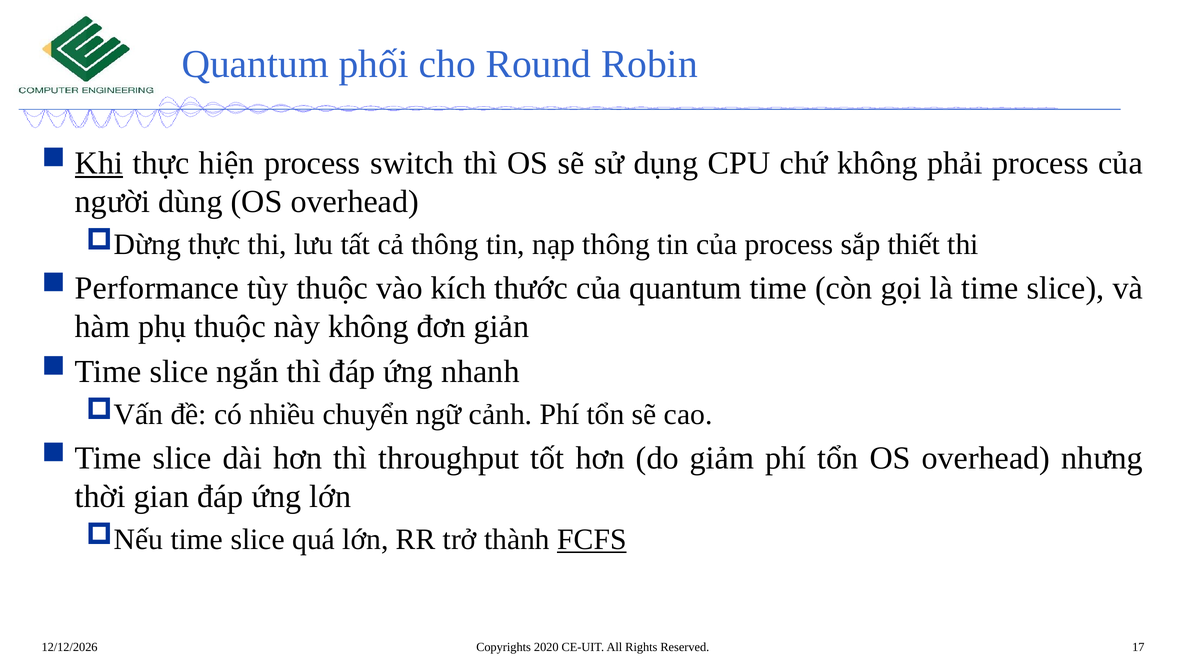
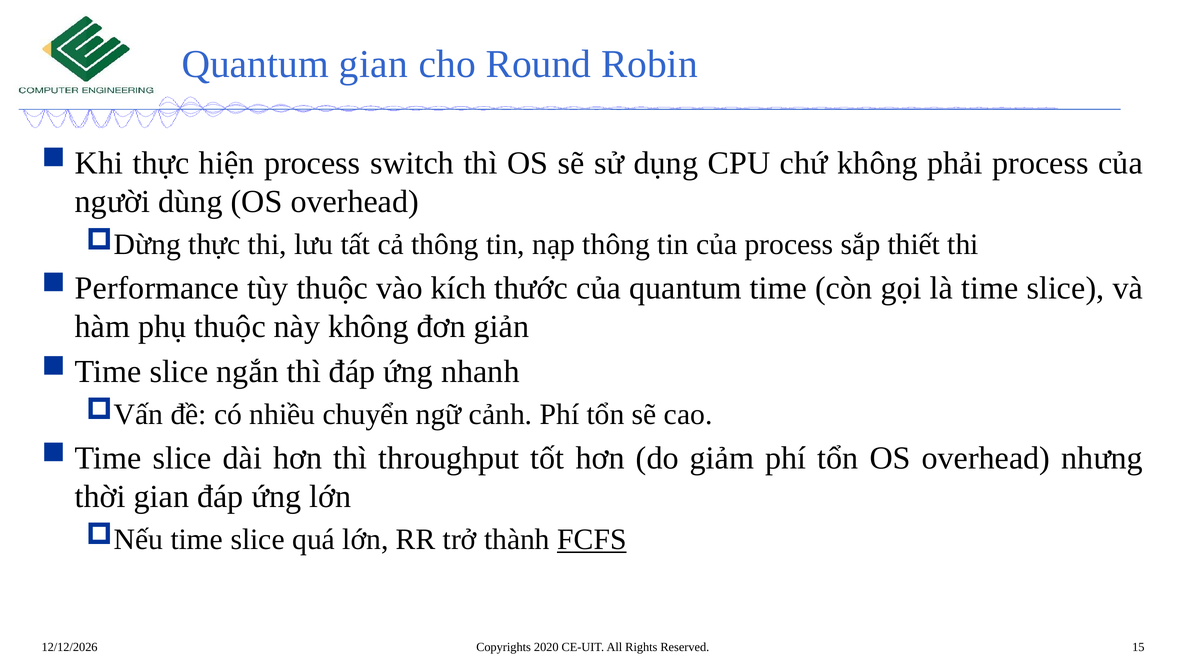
Quantum phối: phối -> gian
Khi underline: present -> none
17: 17 -> 15
